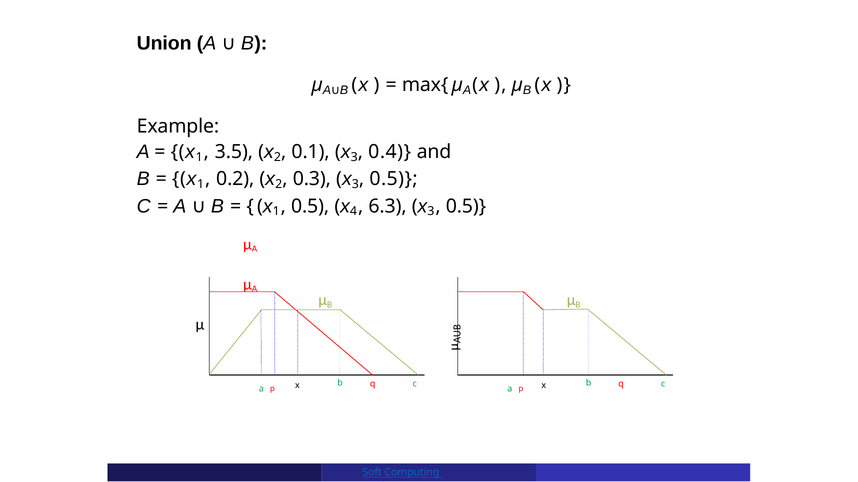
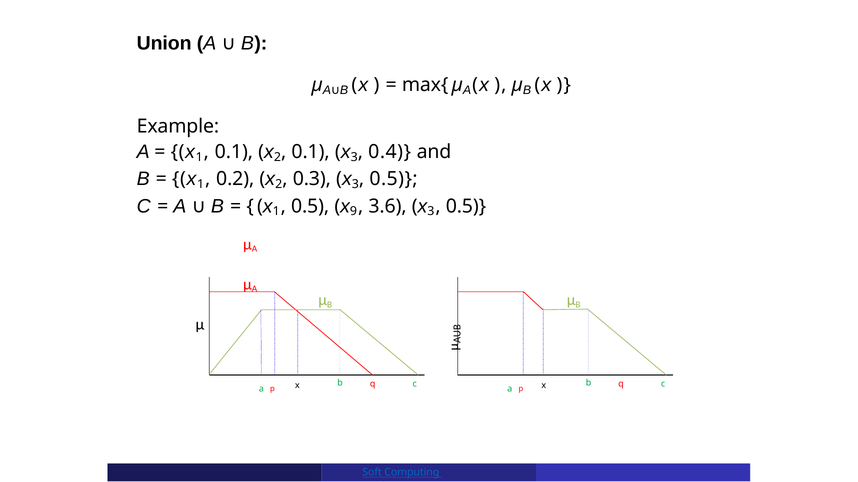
3.5 at (234, 152): 3.5 -> 0.1
4: 4 -> 9
6.3: 6.3 -> 3.6
